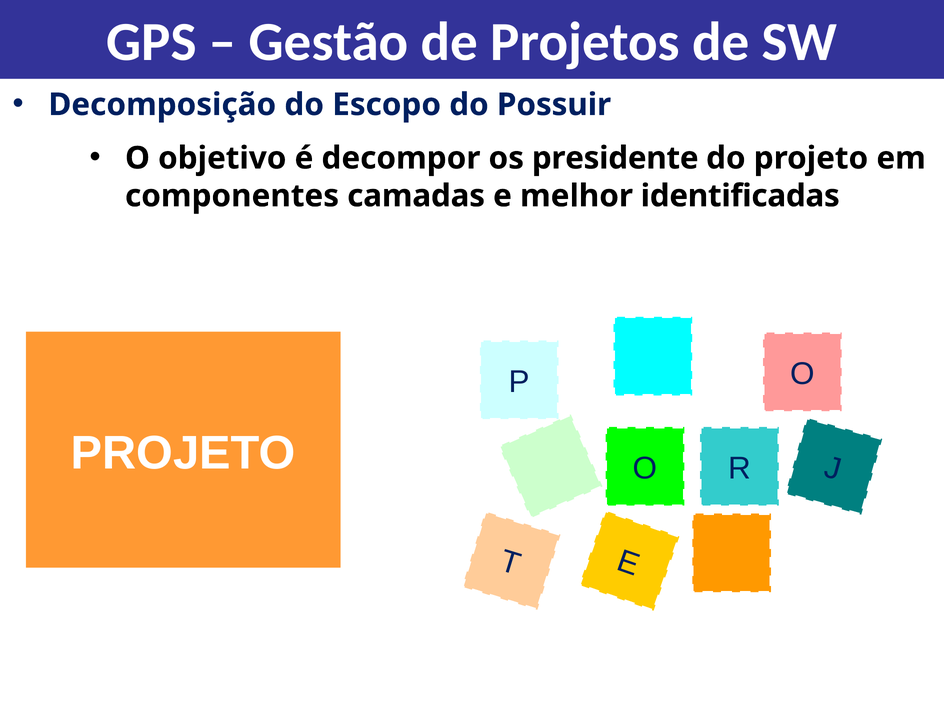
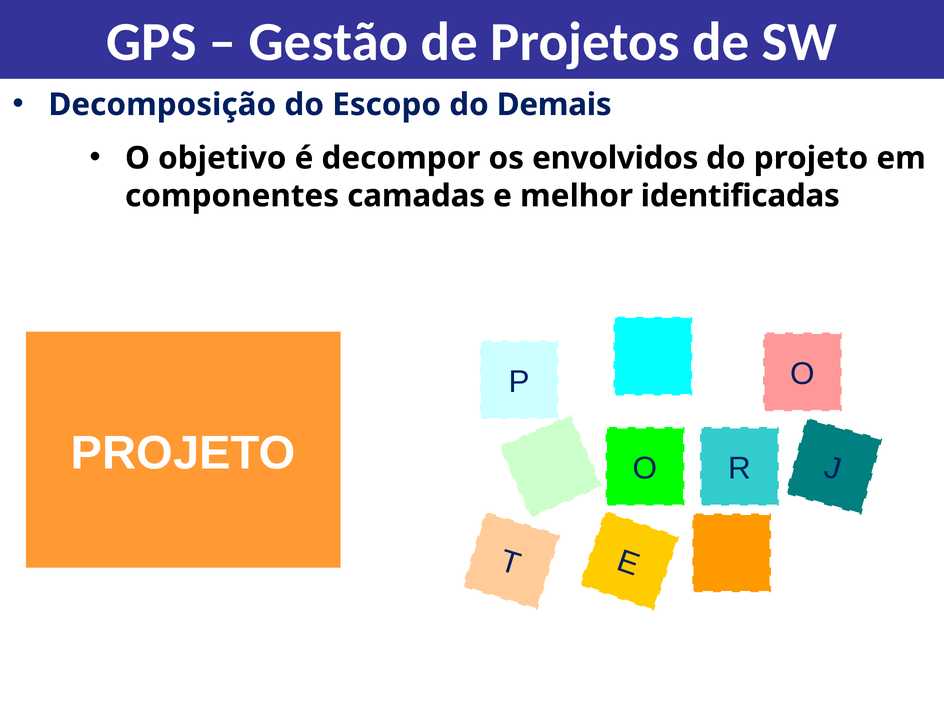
Possuir: Possuir -> Demais
presidente: presidente -> envolvidos
